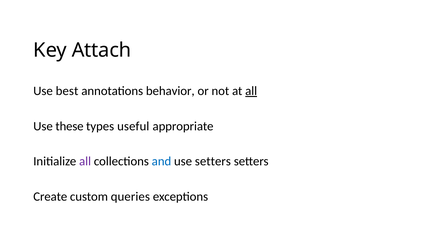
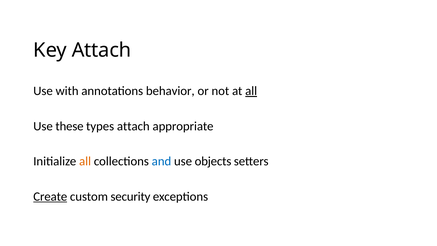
best: best -> with
types useful: useful -> attach
all at (85, 161) colour: purple -> orange
use setters: setters -> objects
Create underline: none -> present
queries: queries -> security
